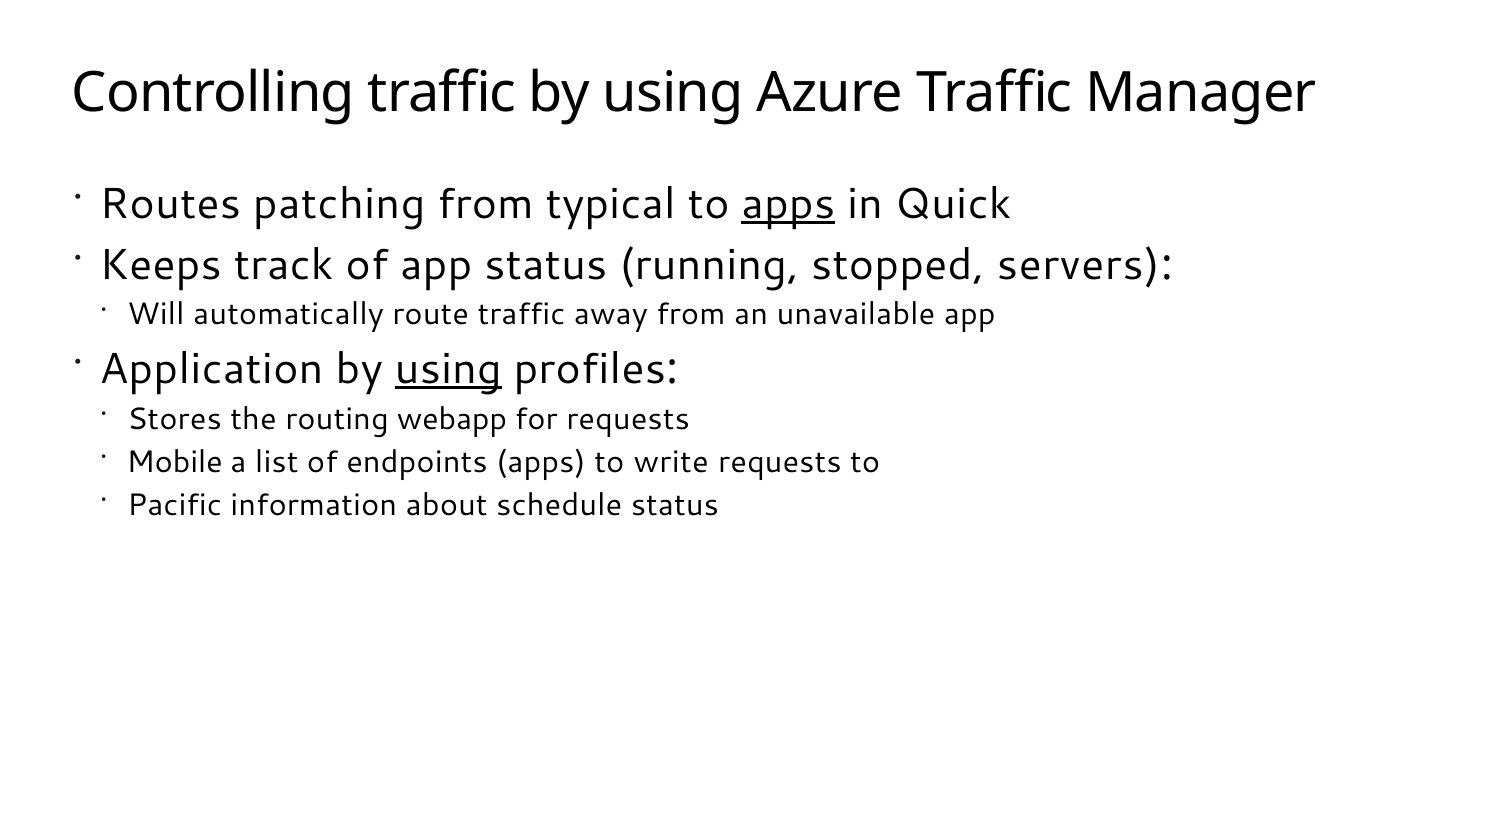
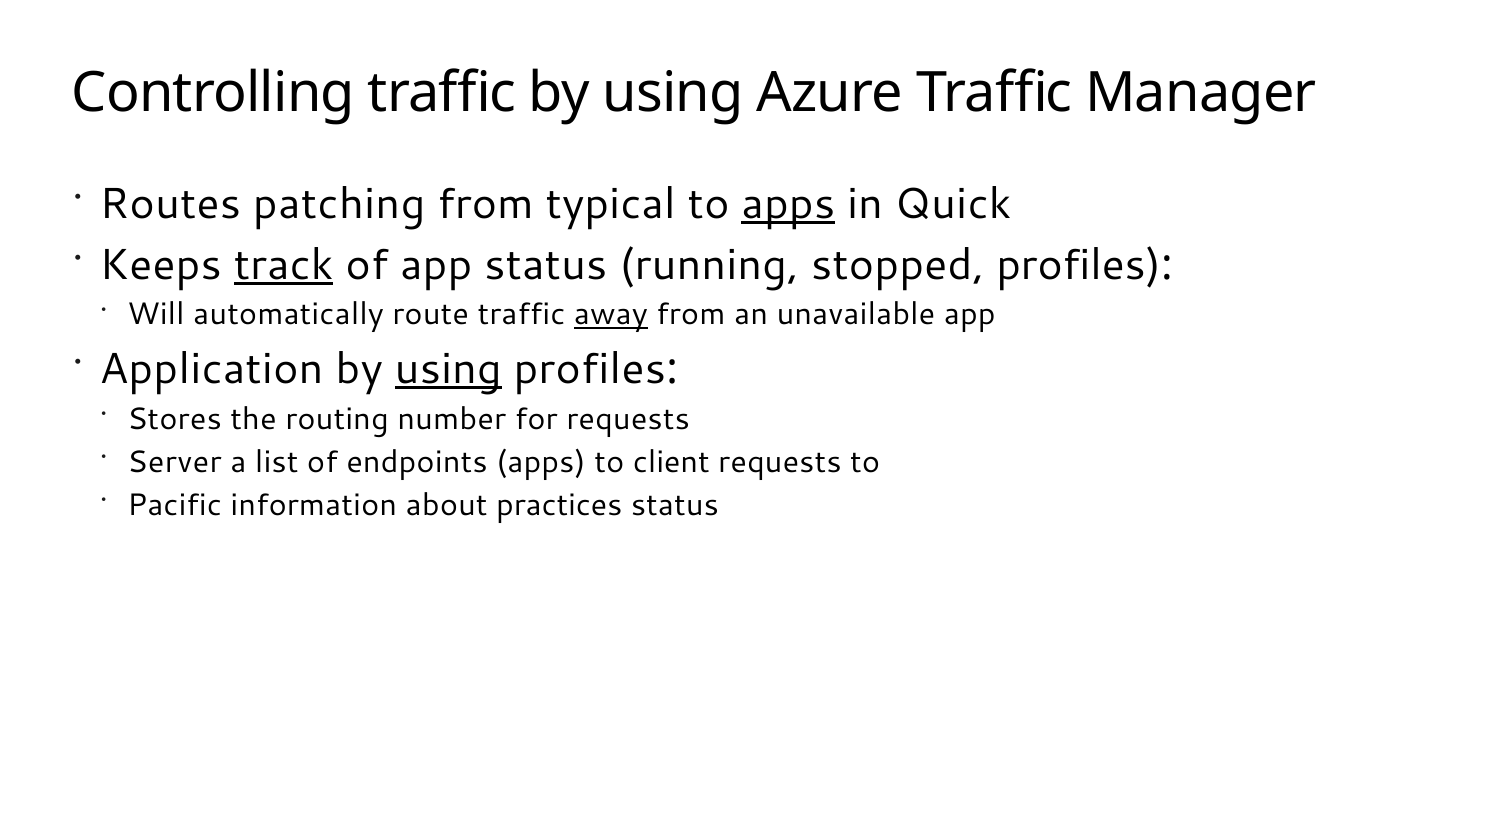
track underline: none -> present
stopped servers: servers -> profiles
away underline: none -> present
webapp: webapp -> number
Mobile: Mobile -> Server
write: write -> client
schedule: schedule -> practices
